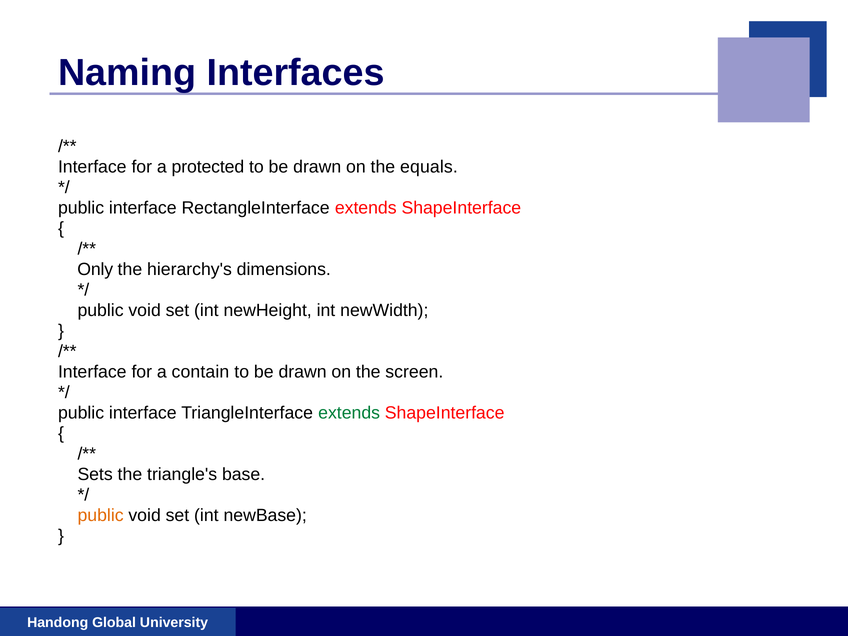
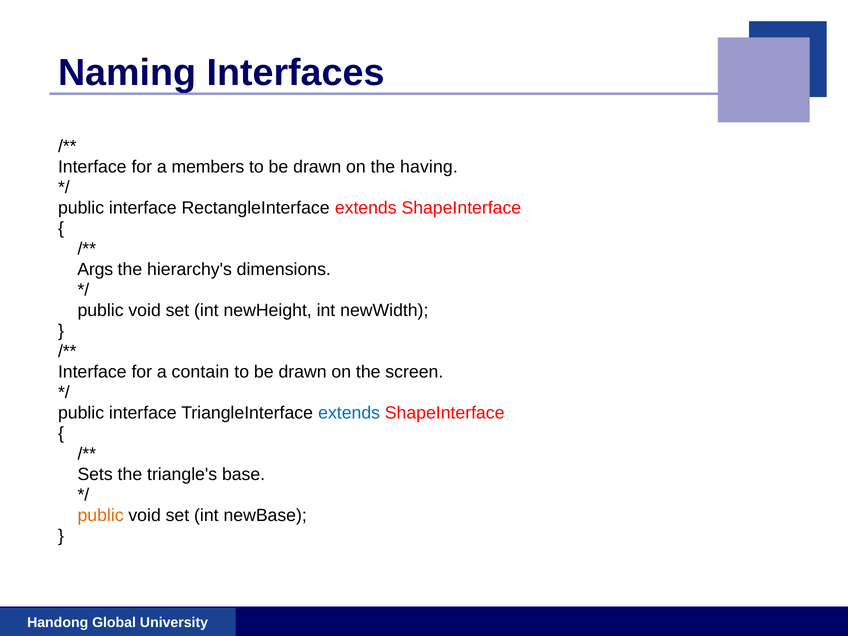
protected: protected -> members
equals: equals -> having
Only: Only -> Args
extends at (349, 413) colour: green -> blue
